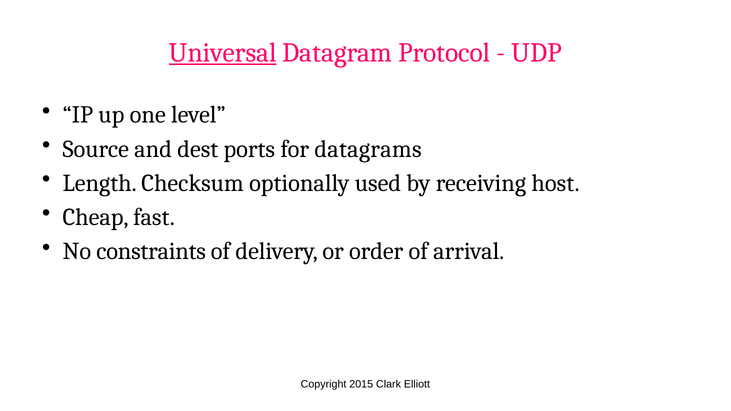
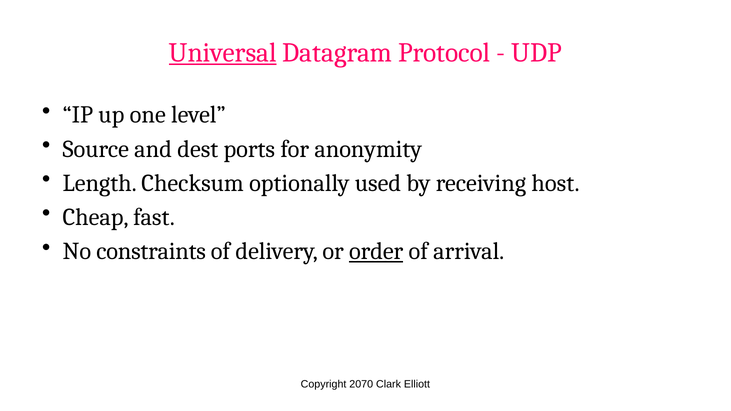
datagrams: datagrams -> anonymity
order underline: none -> present
2015: 2015 -> 2070
